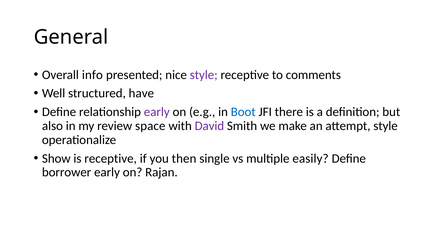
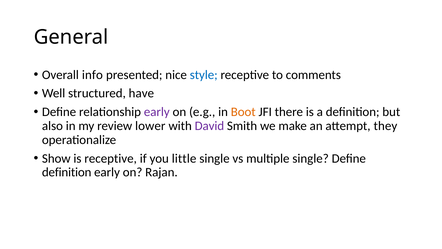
style at (204, 75) colour: purple -> blue
Boot colour: blue -> orange
space: space -> lower
attempt style: style -> they
then: then -> little
multiple easily: easily -> single
borrower at (67, 172): borrower -> definition
